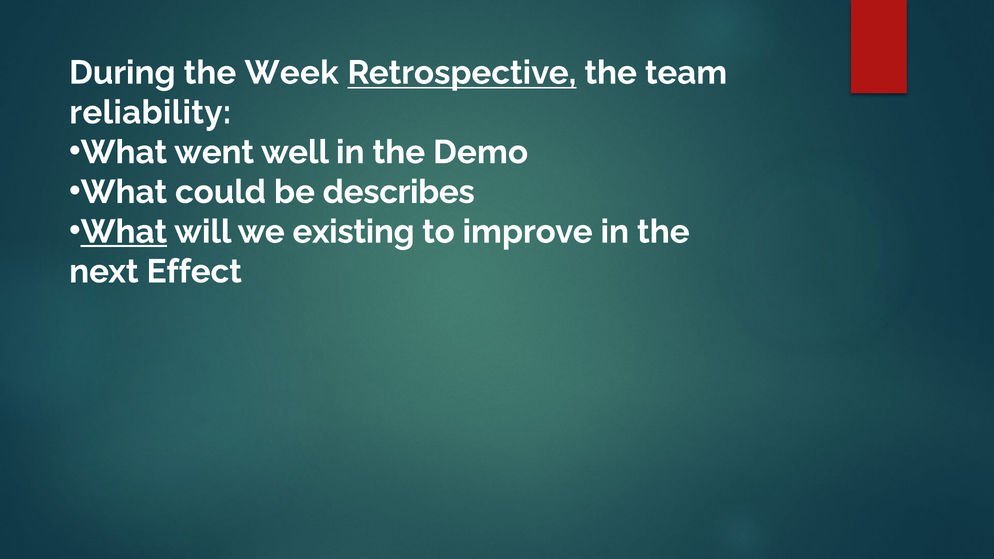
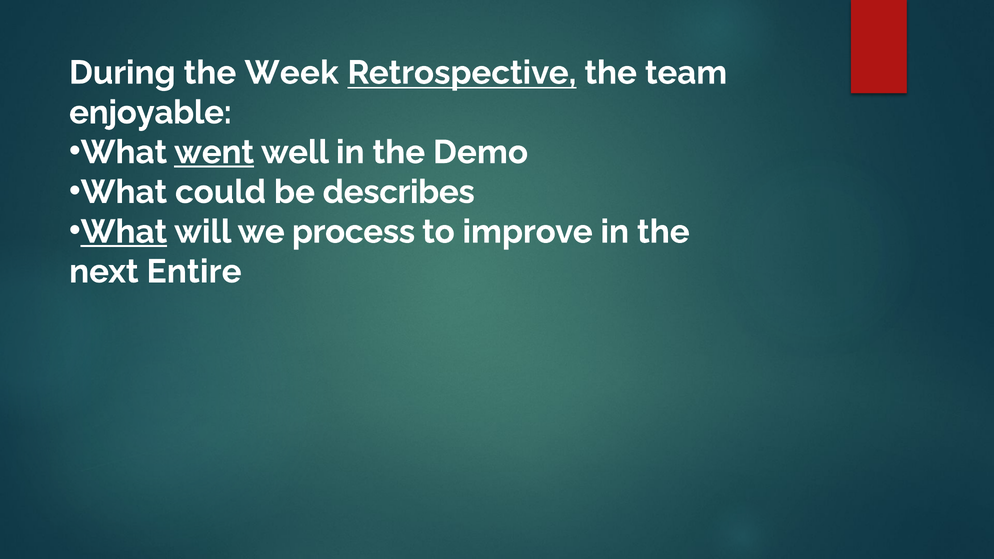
reliability: reliability -> enjoyable
went underline: none -> present
existing: existing -> process
Effect: Effect -> Entire
